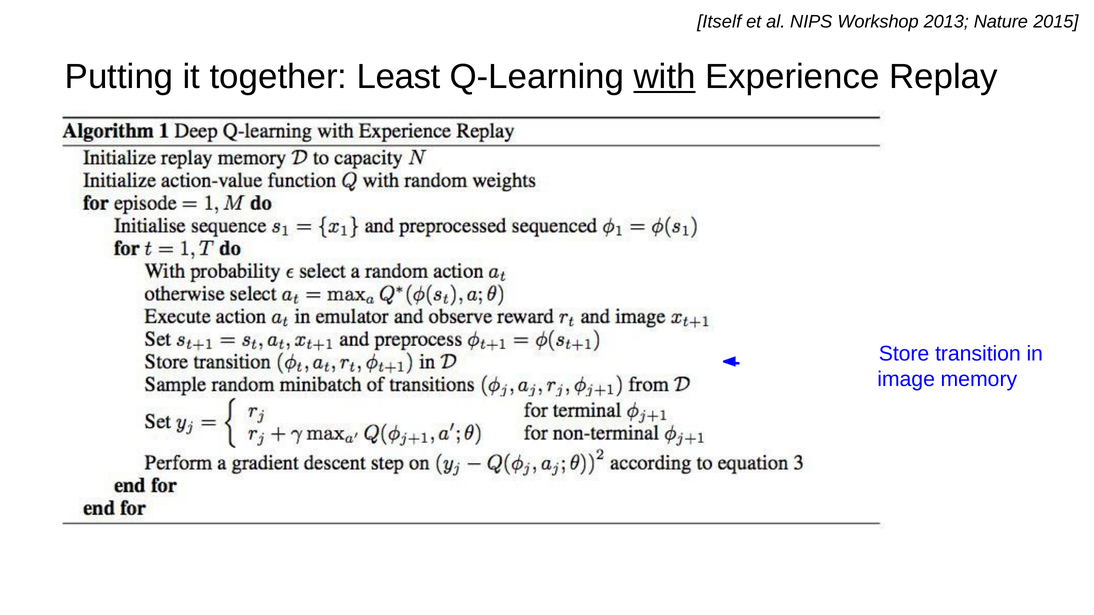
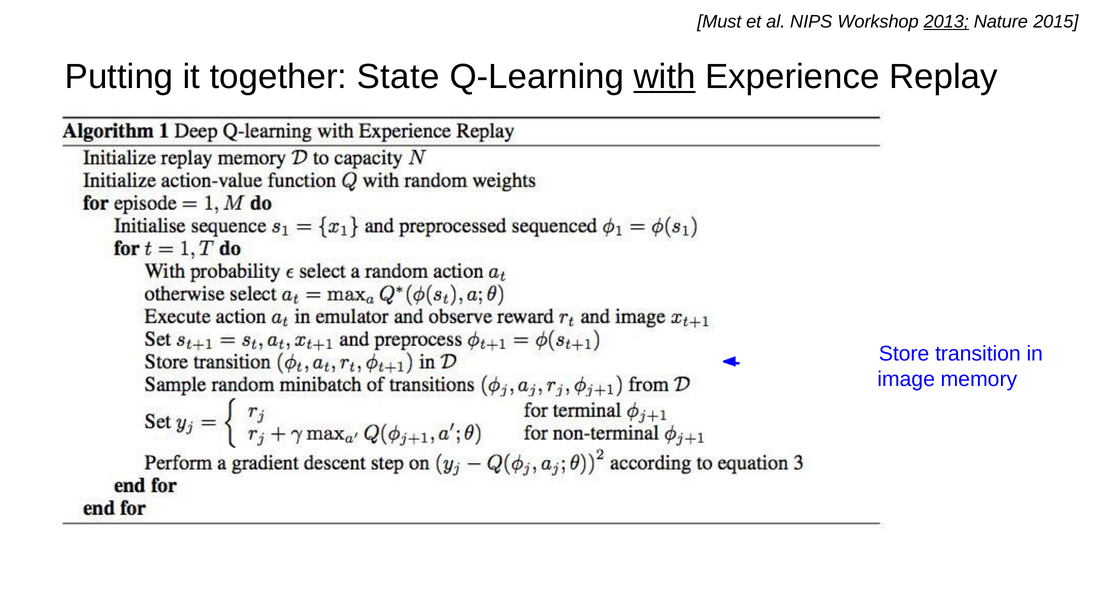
Itself: Itself -> Must
2013 underline: none -> present
Least: Least -> State
